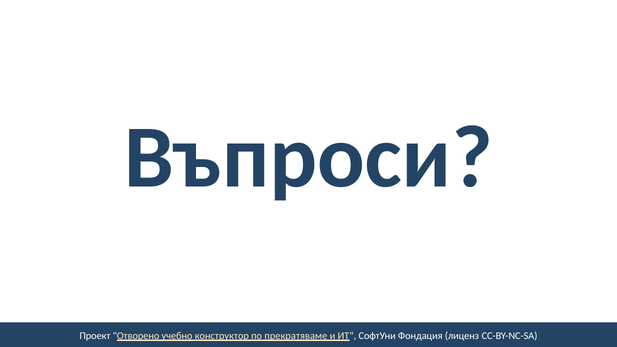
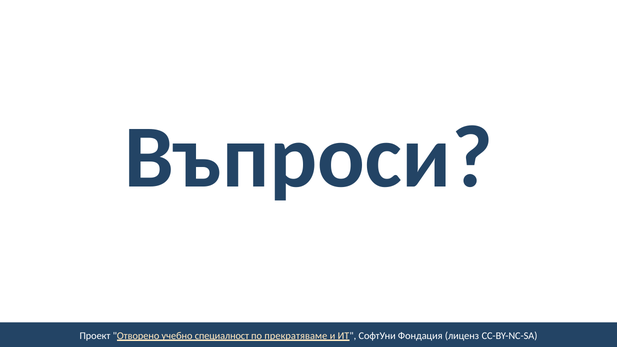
конструктор: конструктор -> специалност
